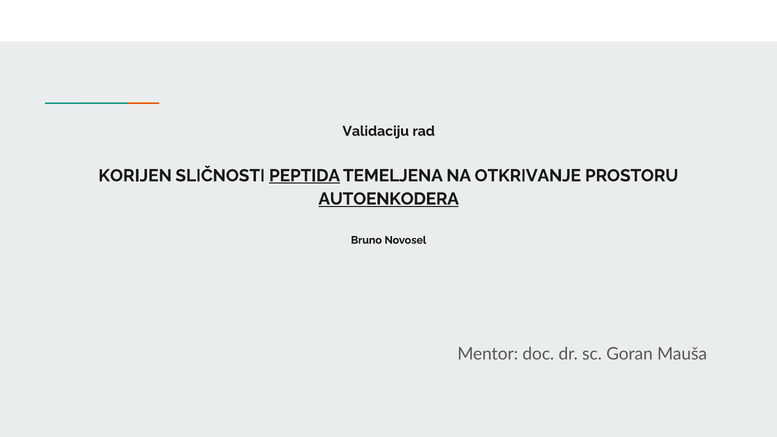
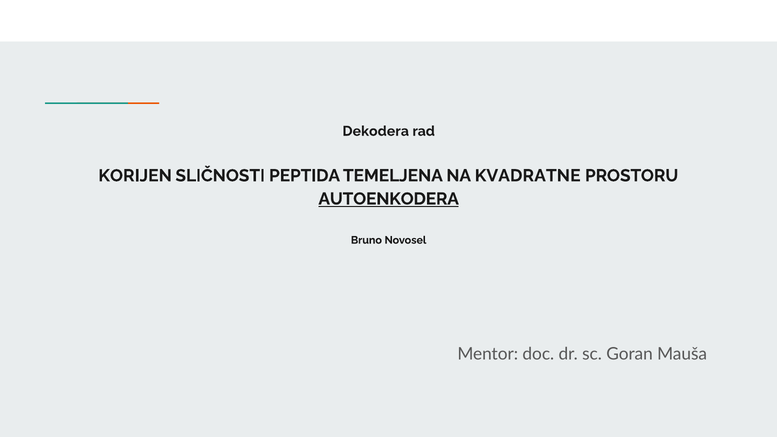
Validaciju: Validaciju -> Dekodera
PEPTIDA underline: present -> none
OTKRIVANJE: OTKRIVANJE -> KVADRATNE
